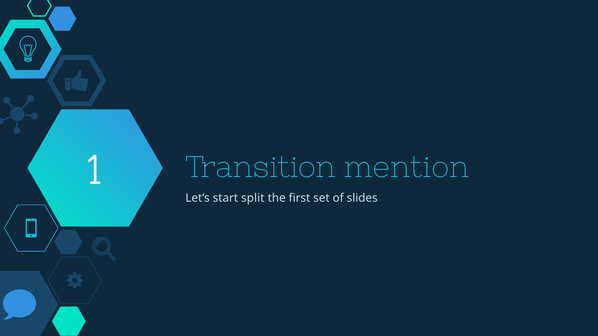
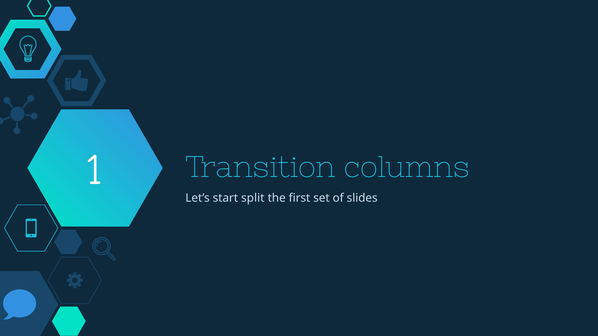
mention: mention -> columns
